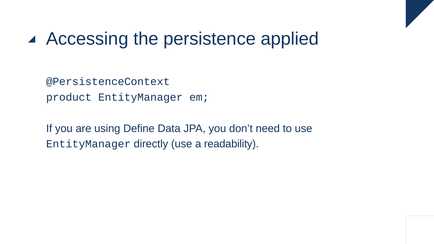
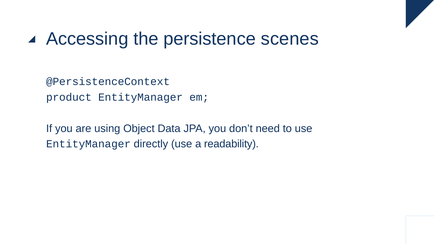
applied: applied -> scenes
Define: Define -> Object
